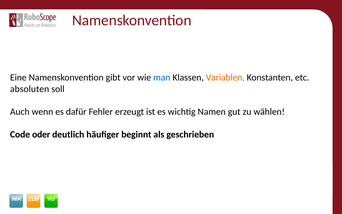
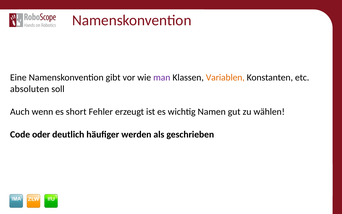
man colour: blue -> purple
dafür: dafür -> short
beginnt: beginnt -> werden
